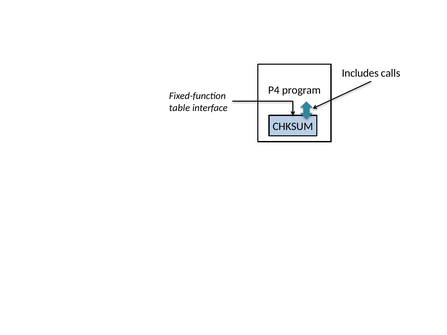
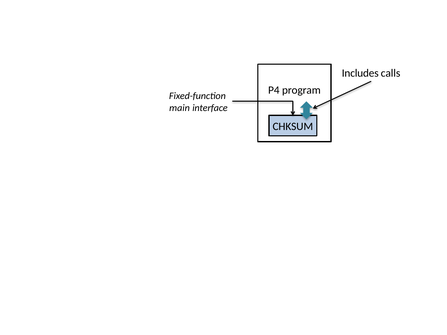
table: table -> main
